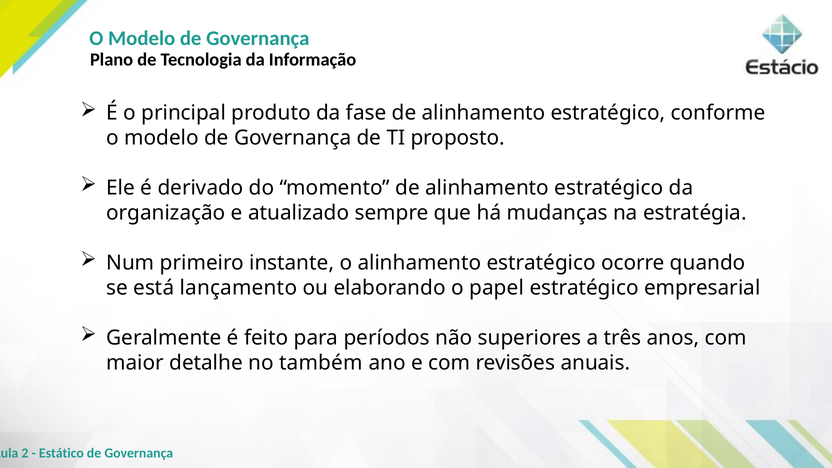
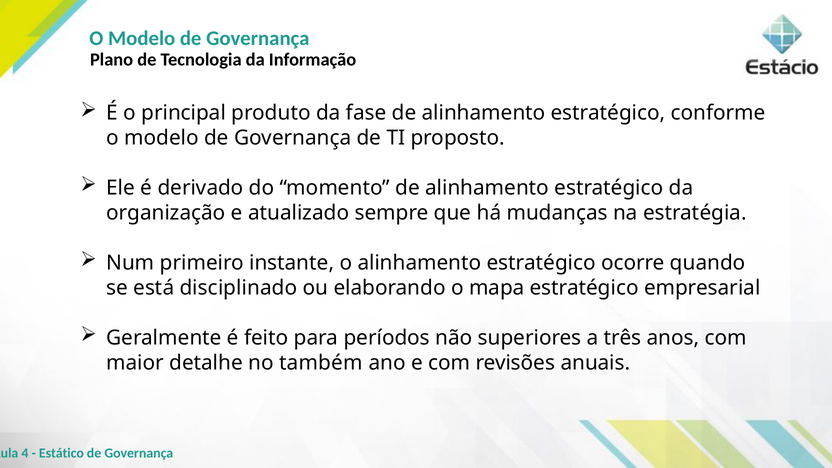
lançamento: lançamento -> disciplinado
papel: papel -> mapa
2: 2 -> 4
